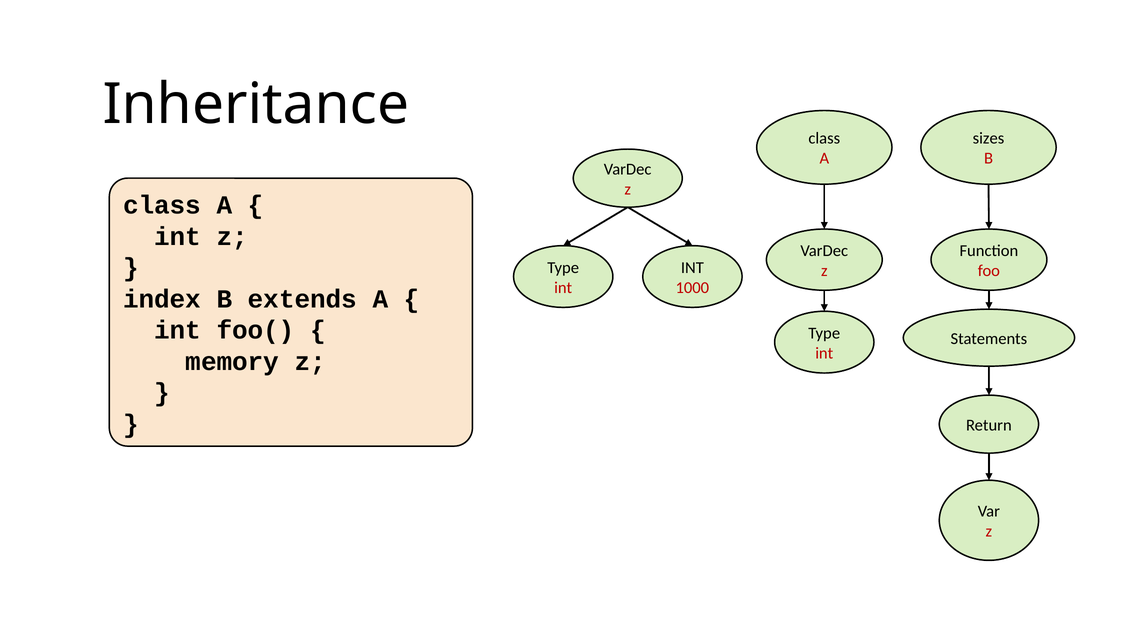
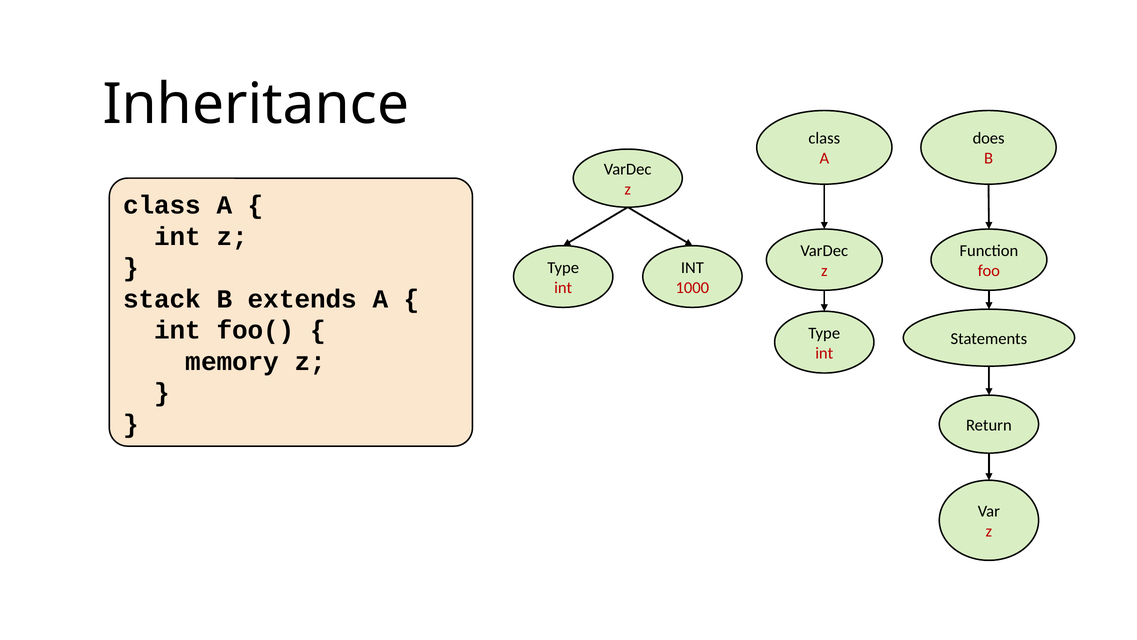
sizes: sizes -> does
index: index -> stack
